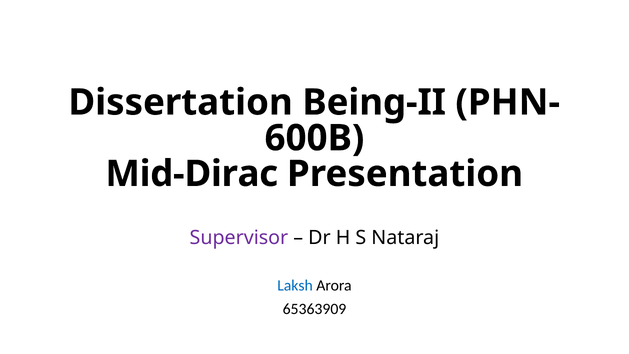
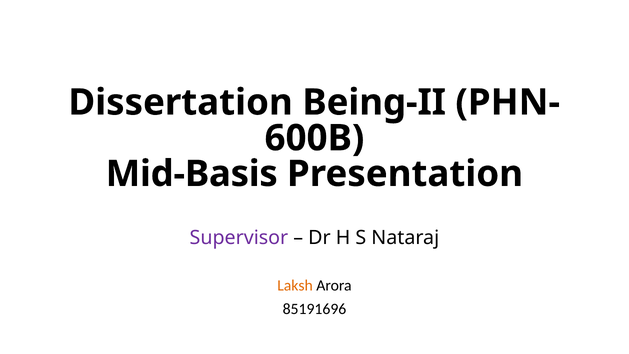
Mid-Dirac: Mid-Dirac -> Mid-Basis
Laksh colour: blue -> orange
65363909: 65363909 -> 85191696
